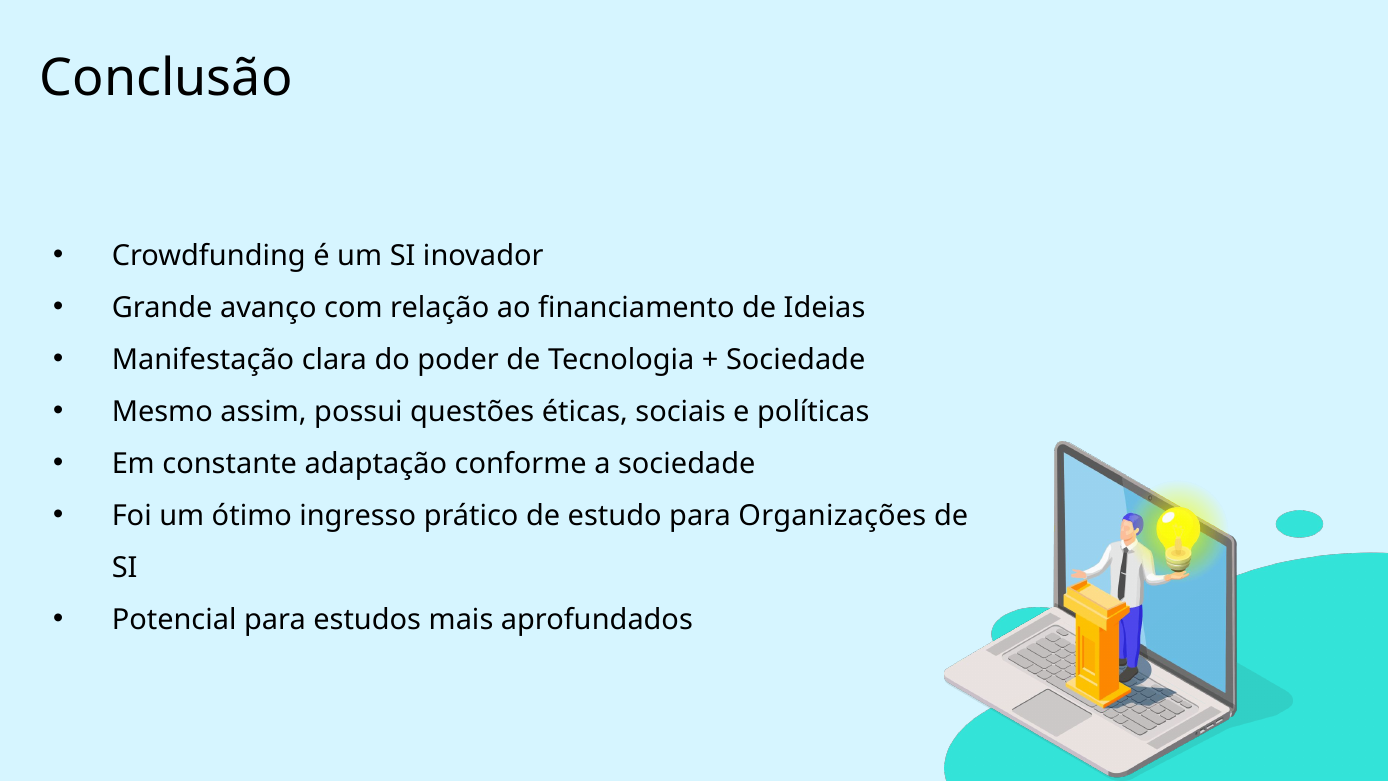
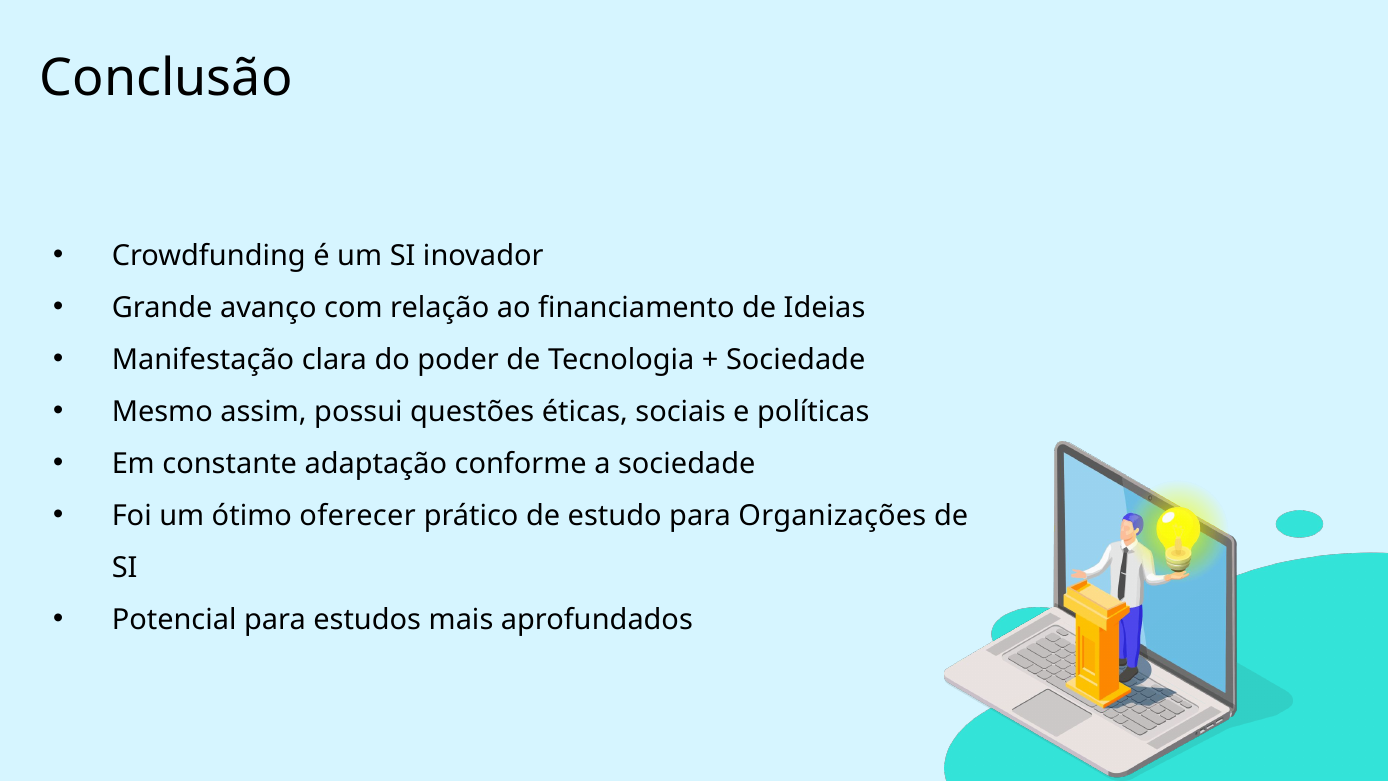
ingresso: ingresso -> oferecer
